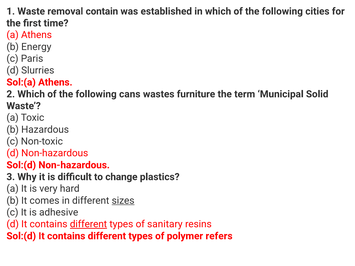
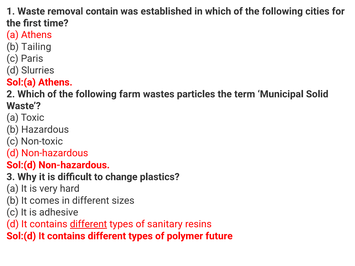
Energy: Energy -> Tailing
cans: cans -> farm
furniture: furniture -> particles
sizes underline: present -> none
refers: refers -> future
